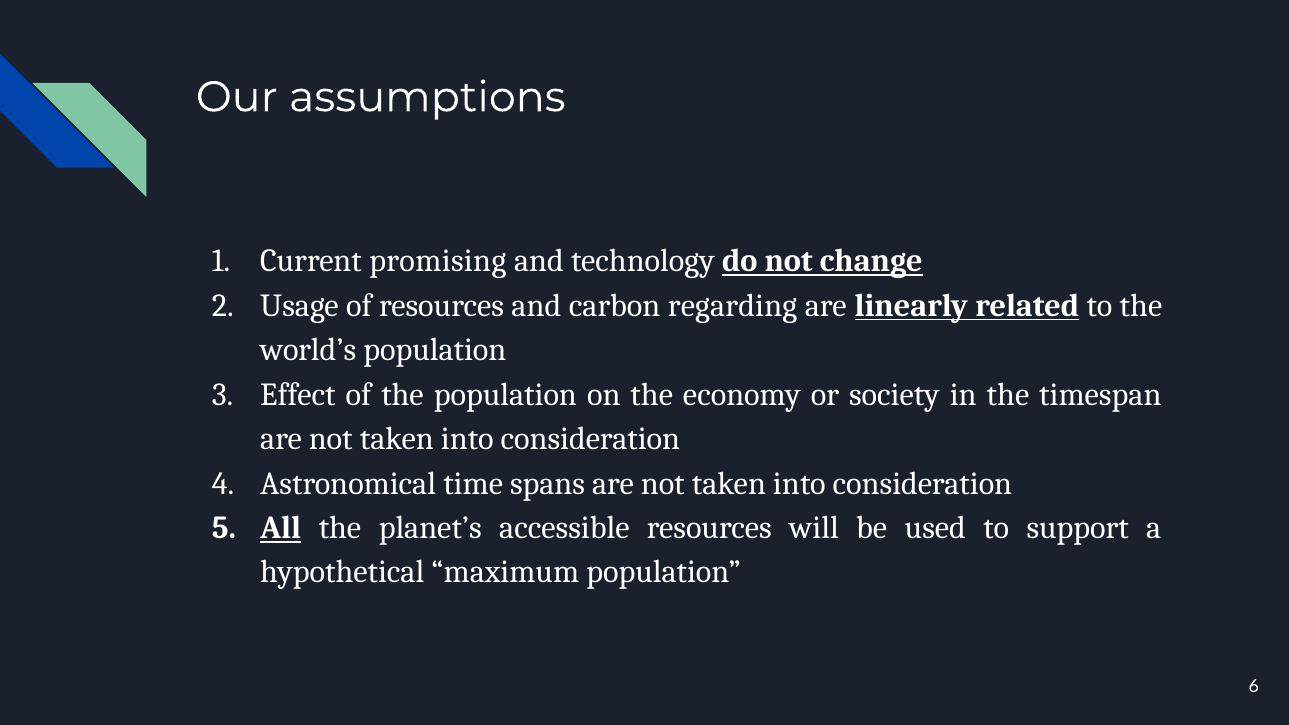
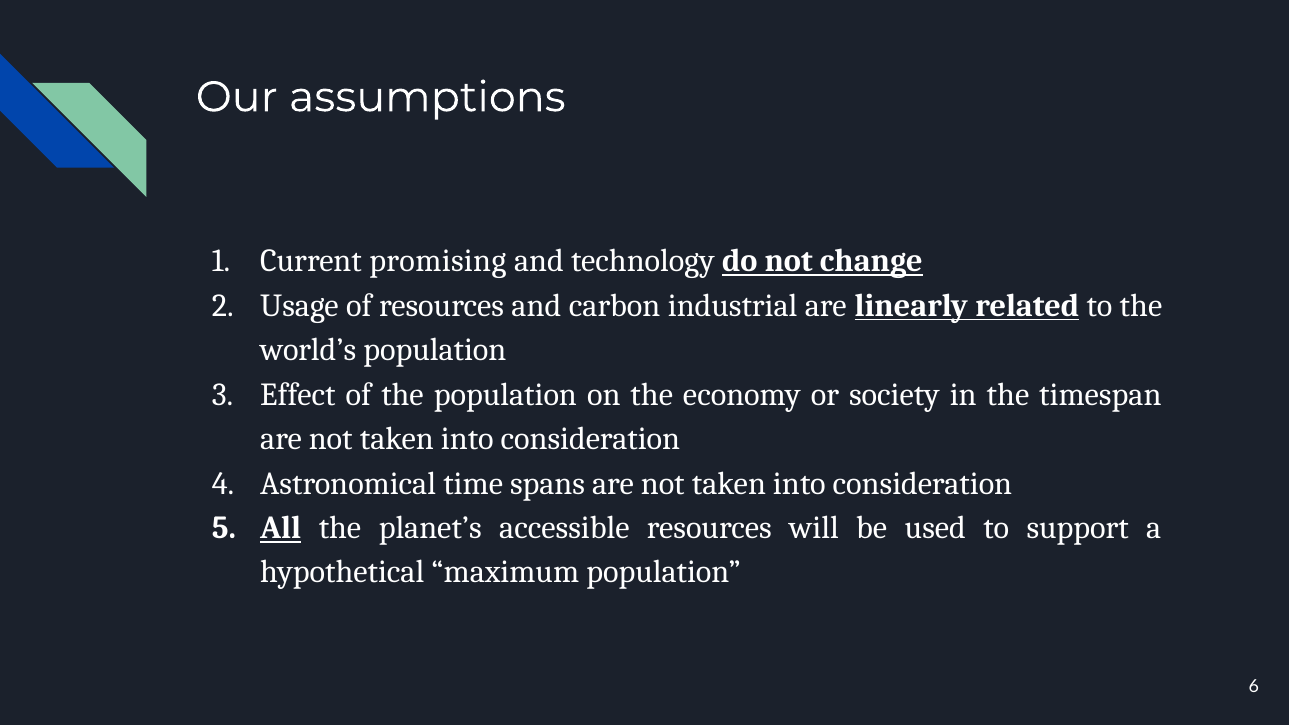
regarding: regarding -> industrial
